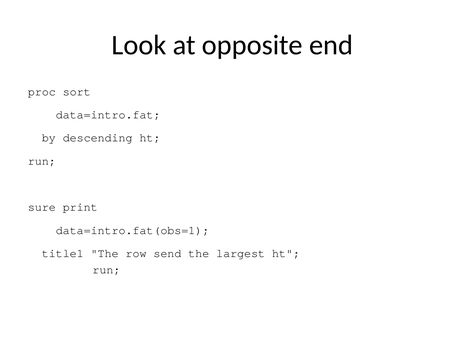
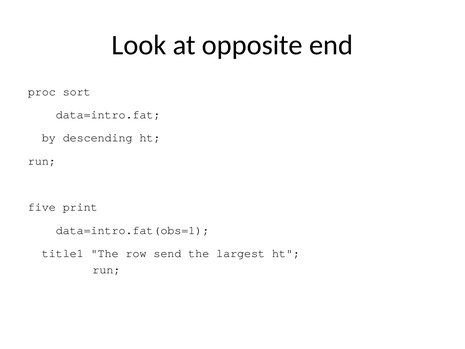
sure: sure -> five
